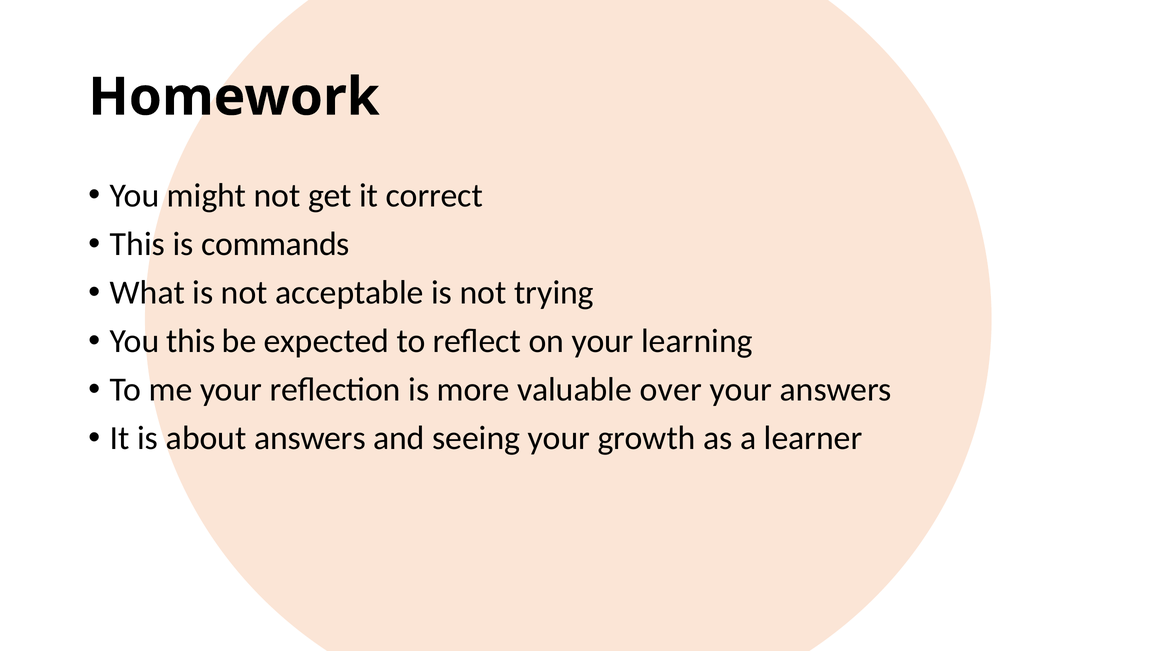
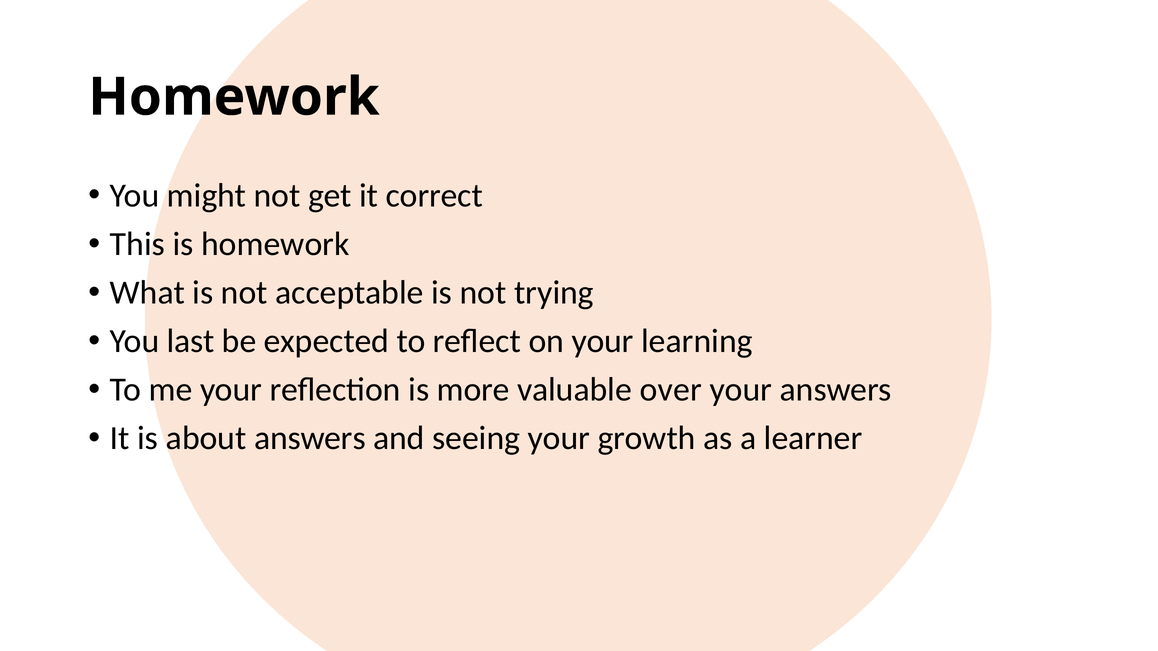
is commands: commands -> homework
You this: this -> last
